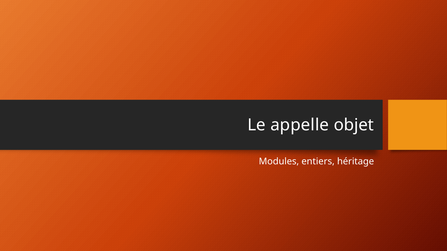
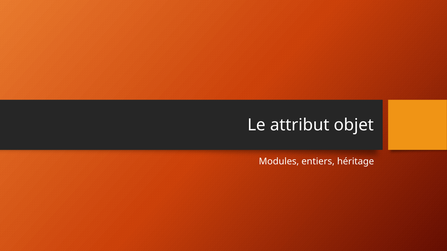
appelle: appelle -> attribut
